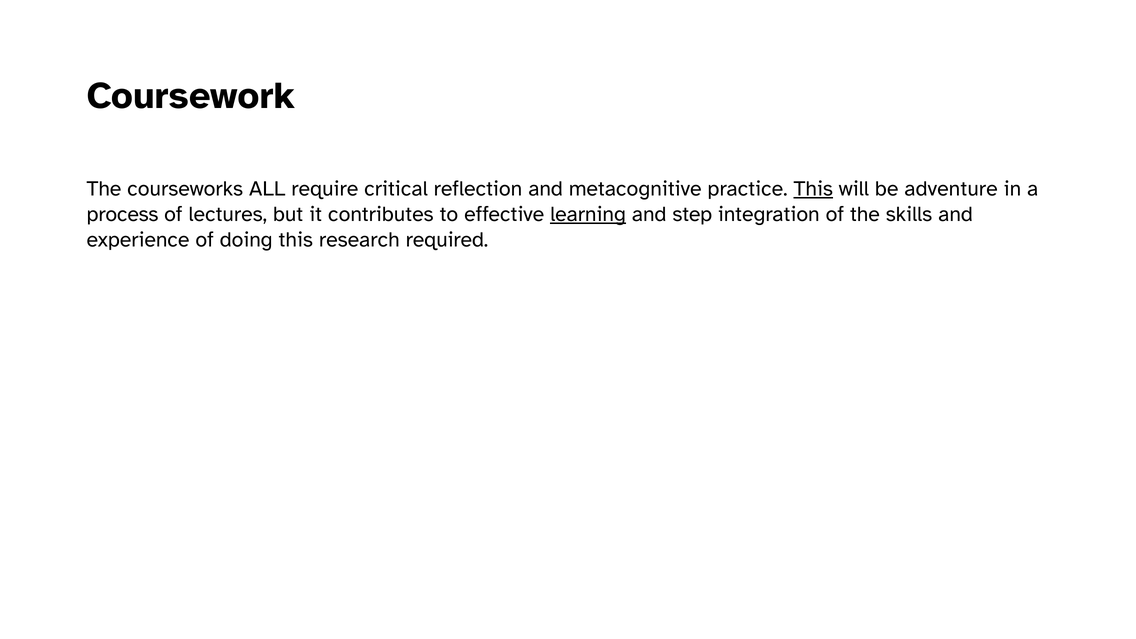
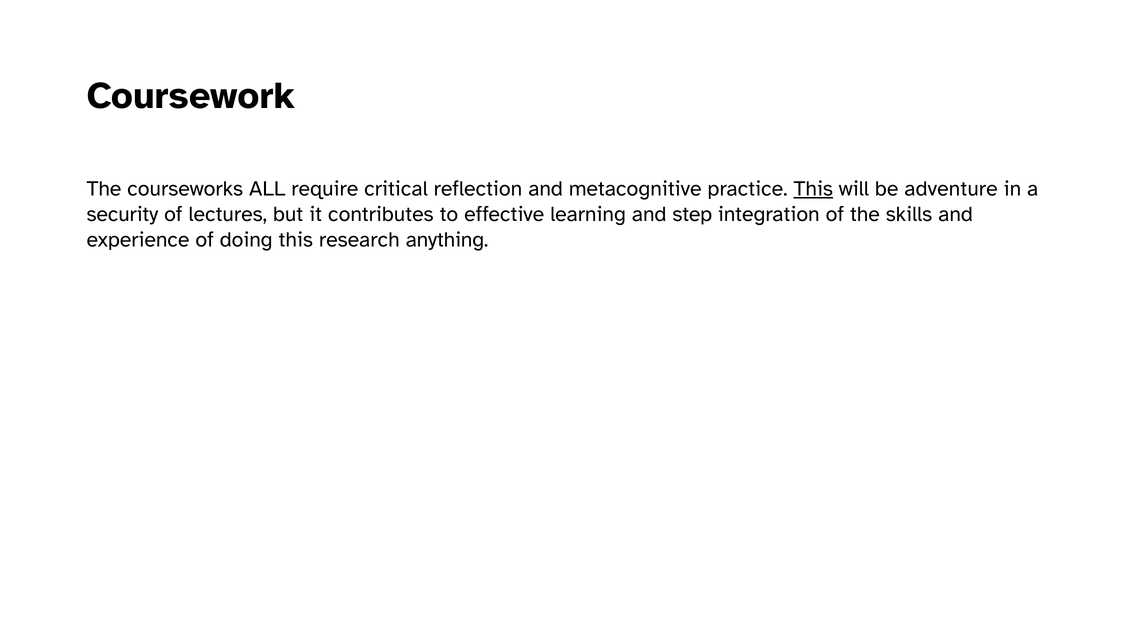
process: process -> security
learning underline: present -> none
required: required -> anything
